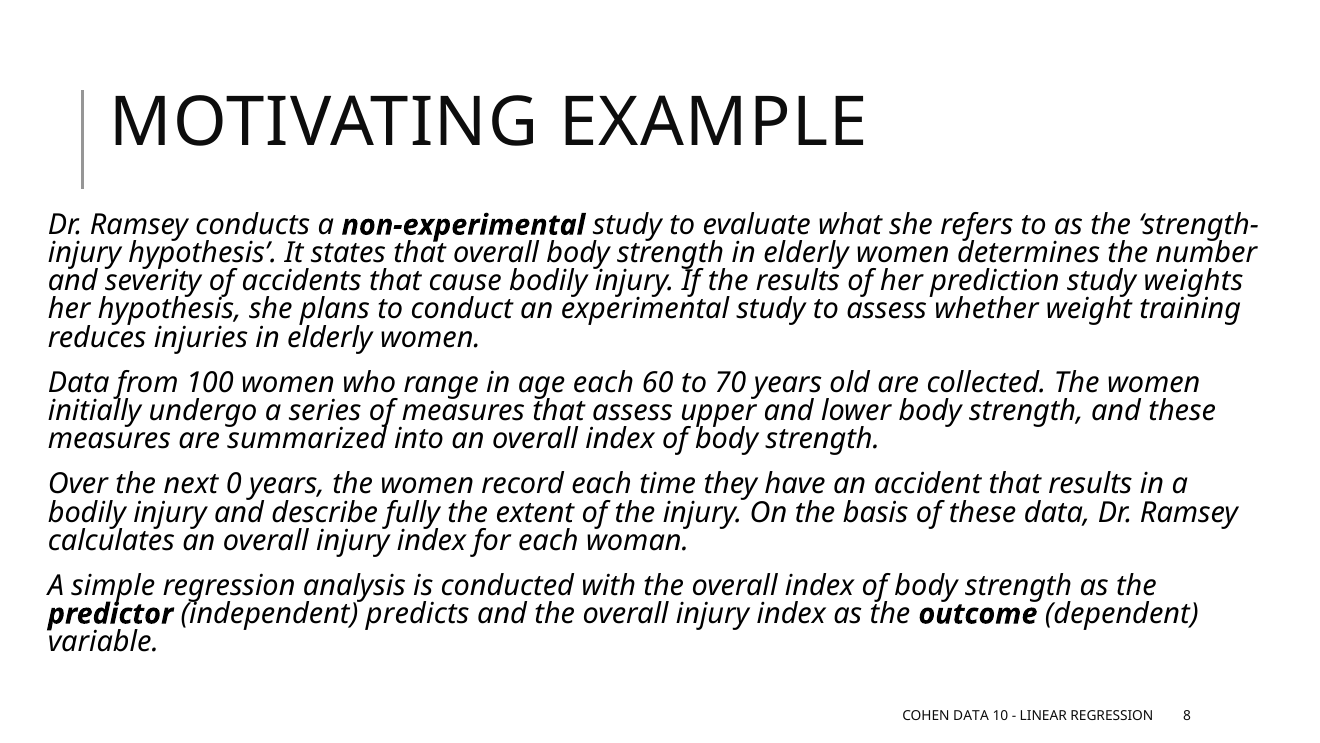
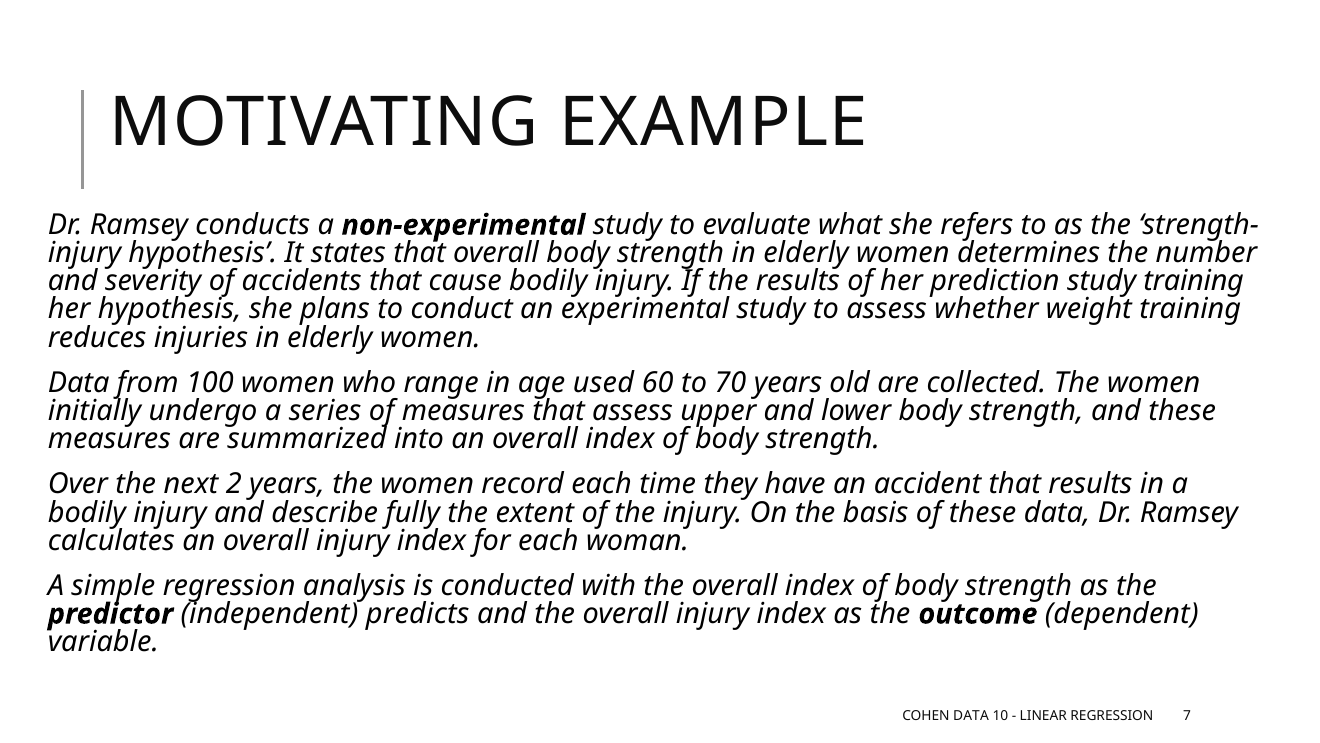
study weights: weights -> training
age each: each -> used
0: 0 -> 2
8: 8 -> 7
